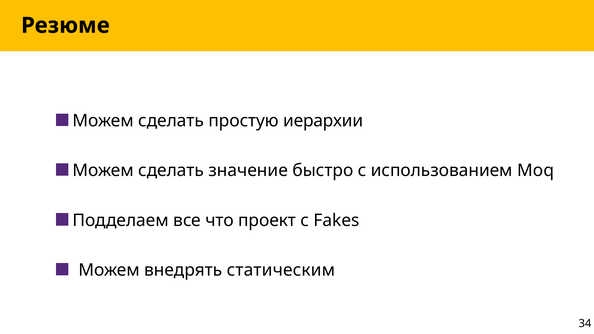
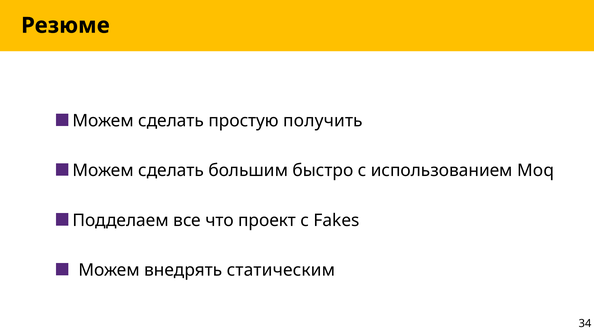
иерархии: иерархии -> получить
значение: значение -> большим
